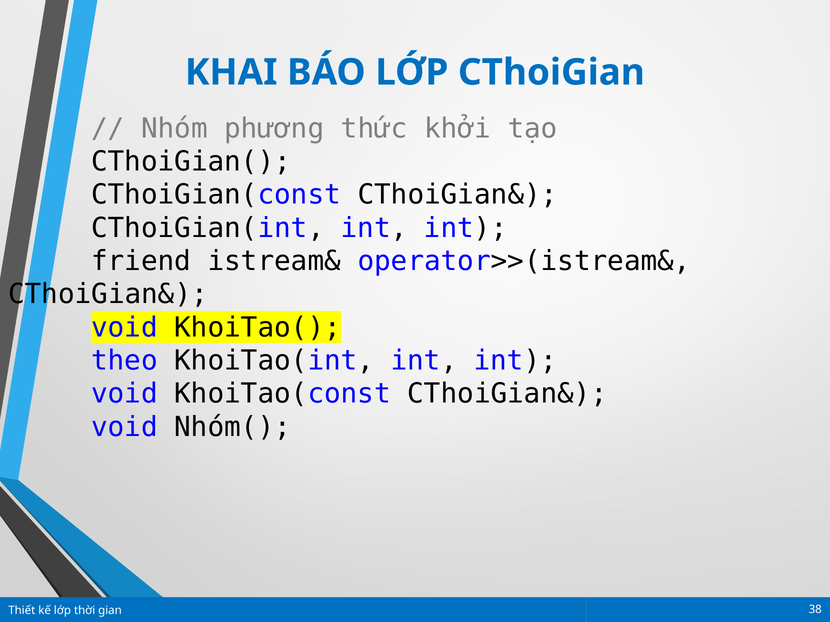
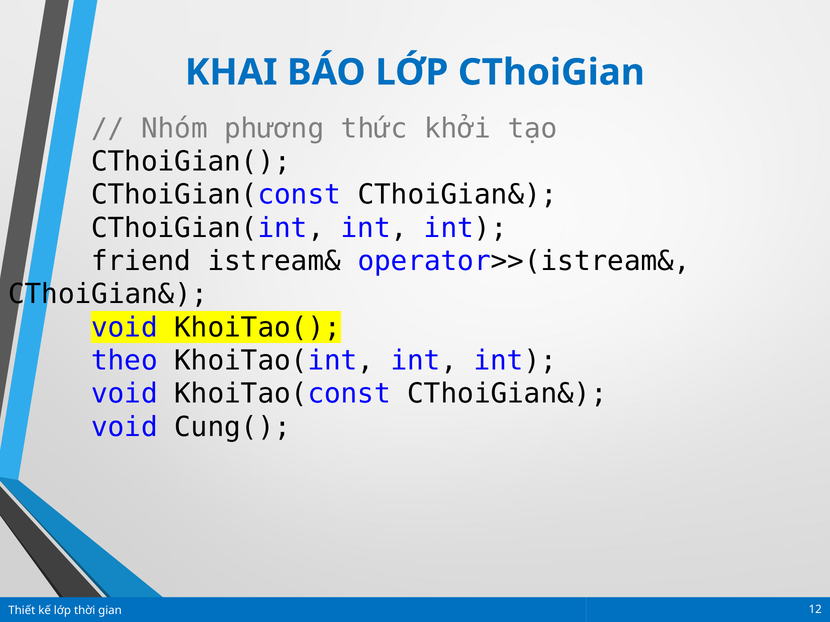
Nhóm(: Nhóm( -> Cung(
38: 38 -> 12
